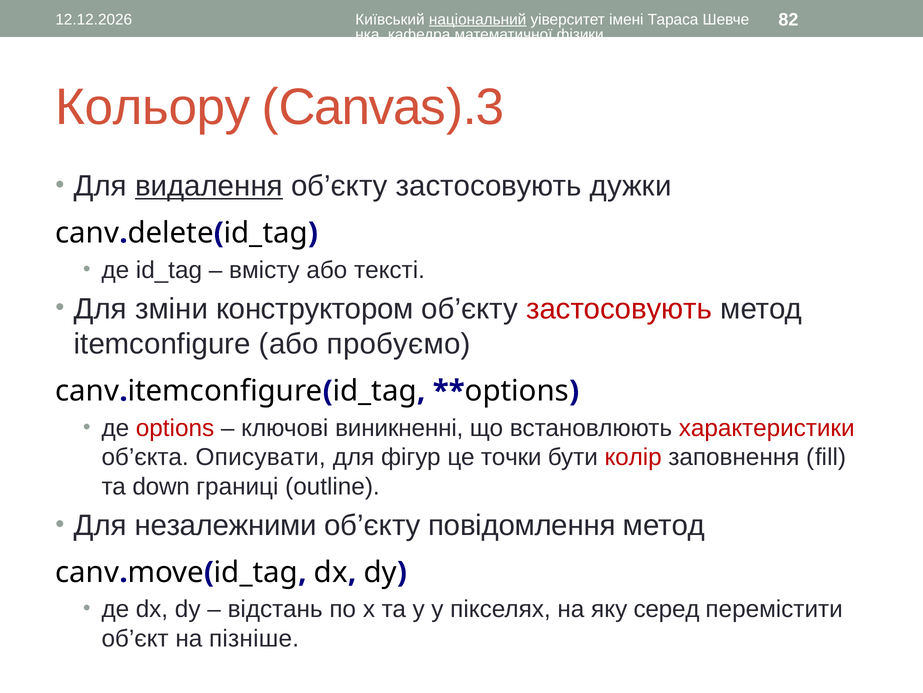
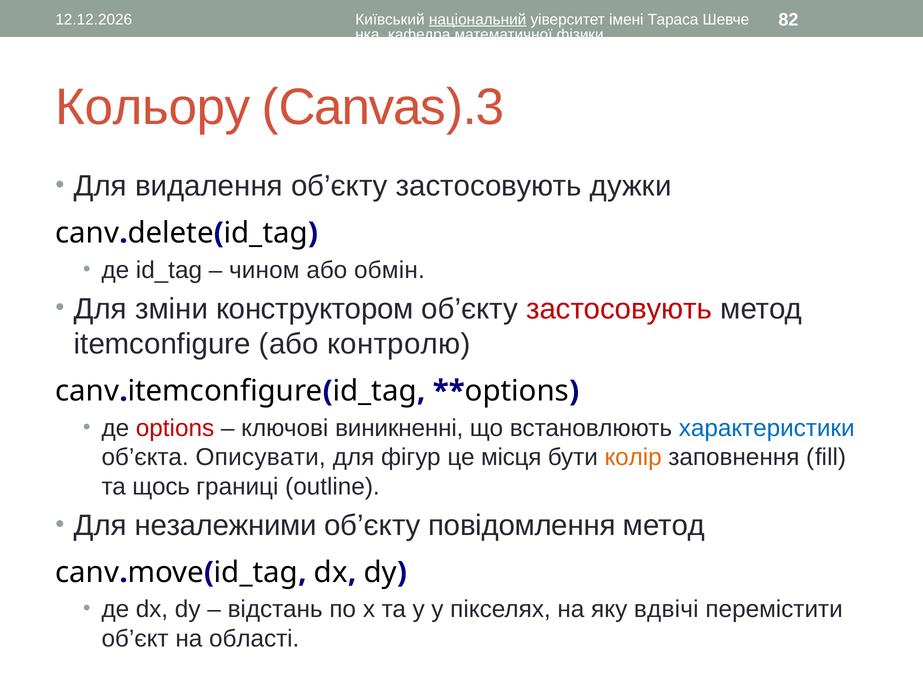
видалення underline: present -> none
вмісту: вмісту -> чином
тексті: тексті -> обмін
пробуємо: пробуємо -> контролю
характеристики colour: red -> blue
точки: точки -> місця
колір colour: red -> orange
down: down -> щось
серед: серед -> вдвічі
пізніше: пізніше -> області
